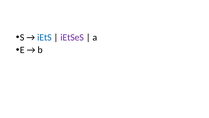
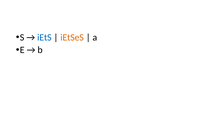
iEtSeS colour: purple -> orange
